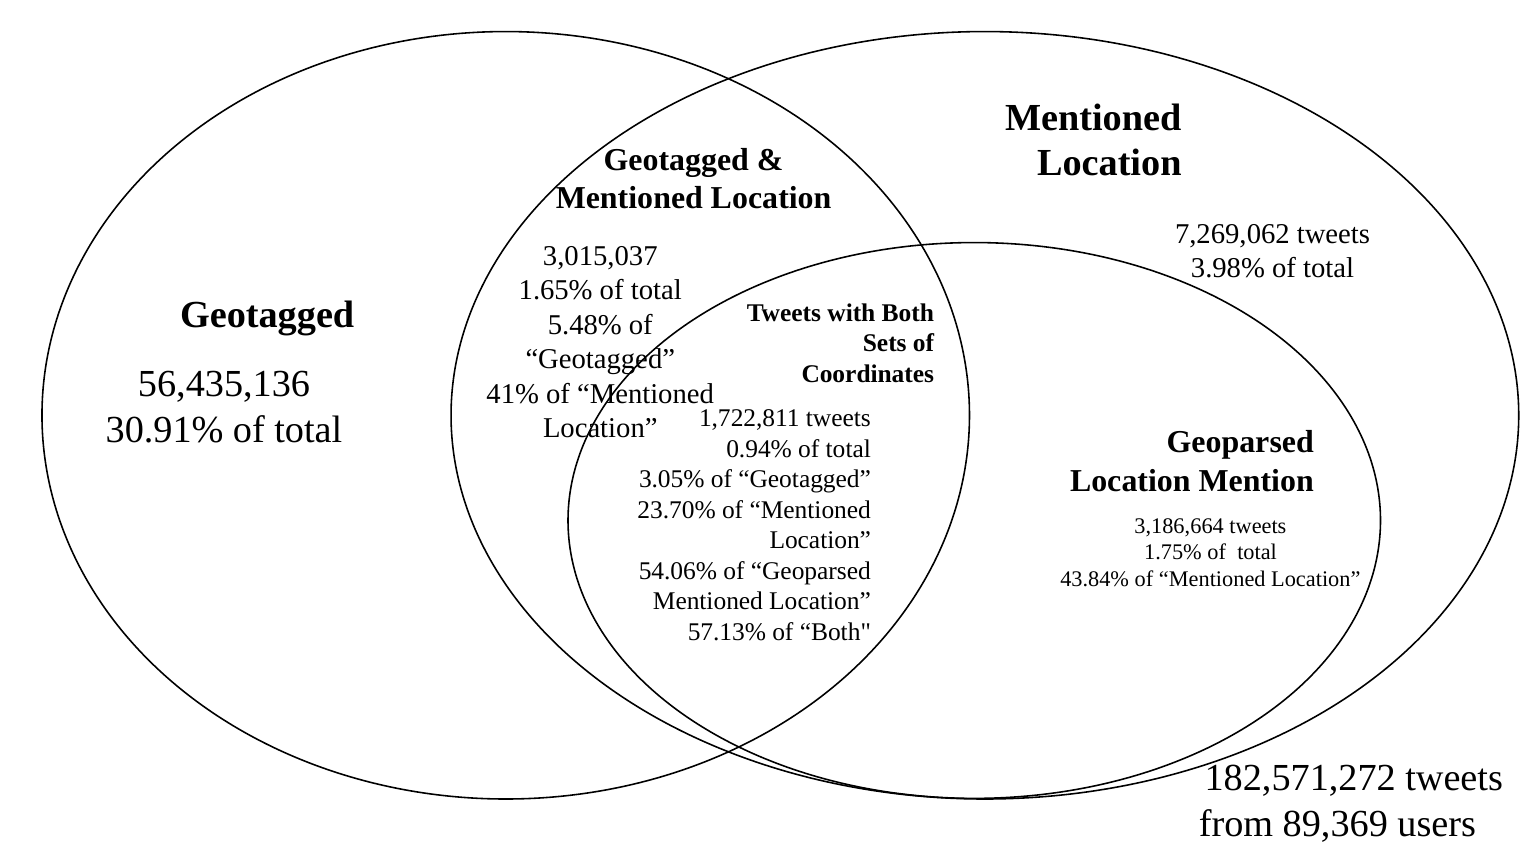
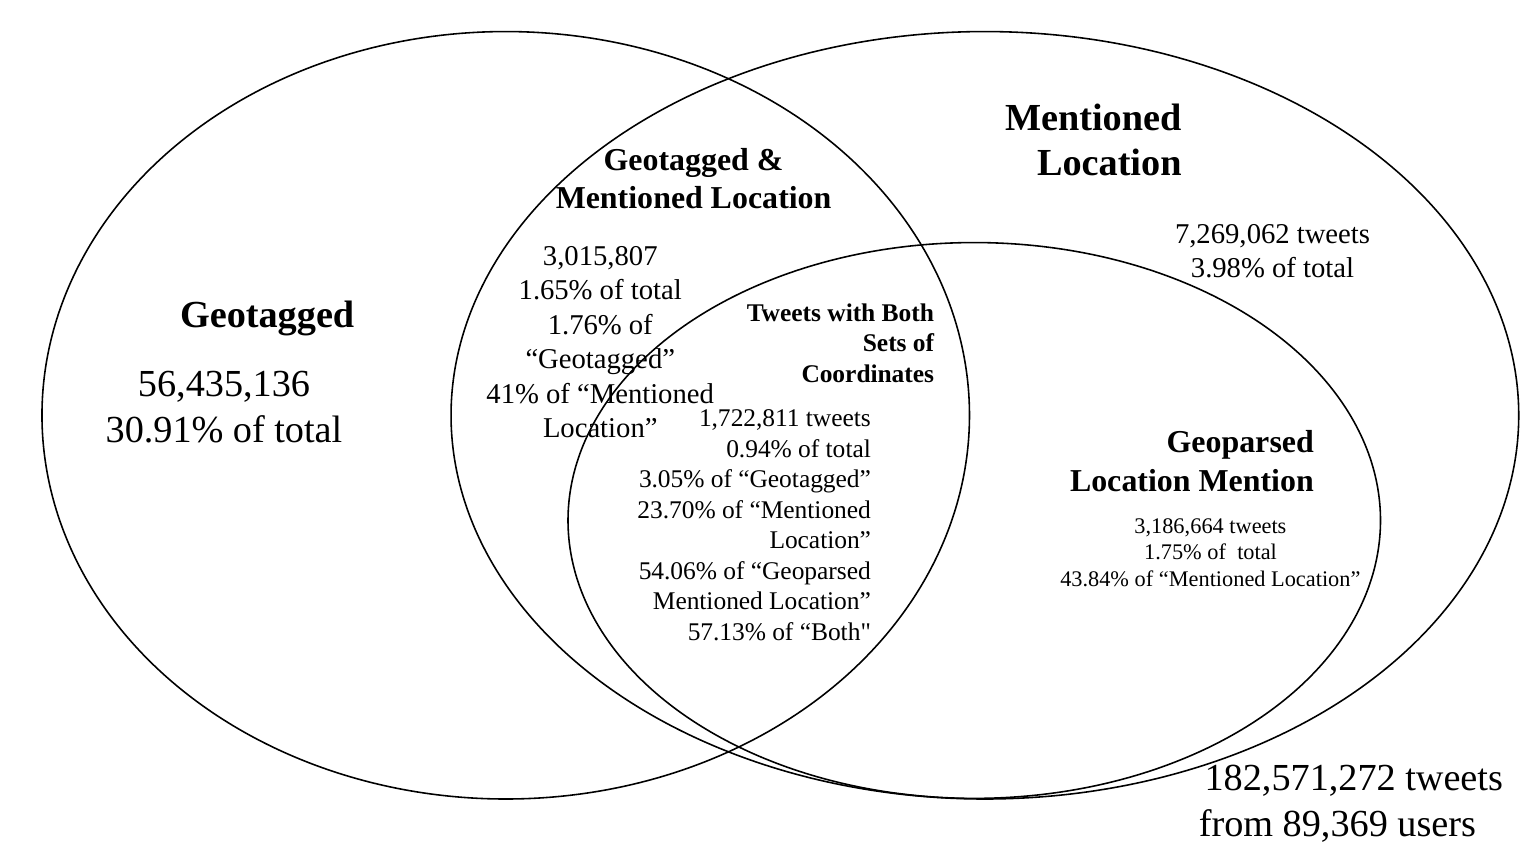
3,015,037: 3,015,037 -> 3,015,807
5.48%: 5.48% -> 1.76%
